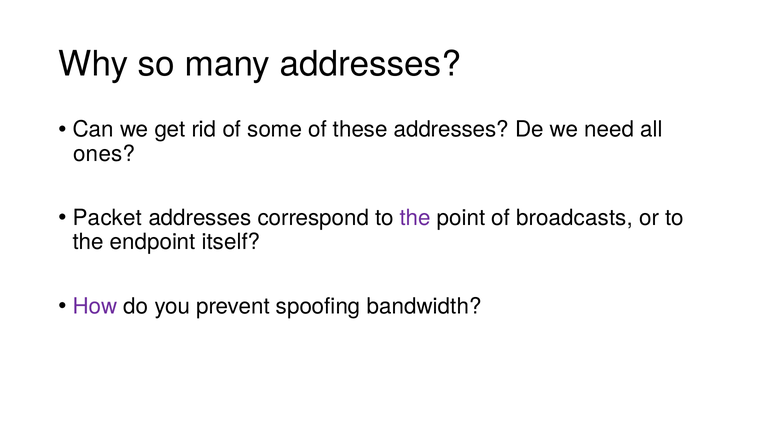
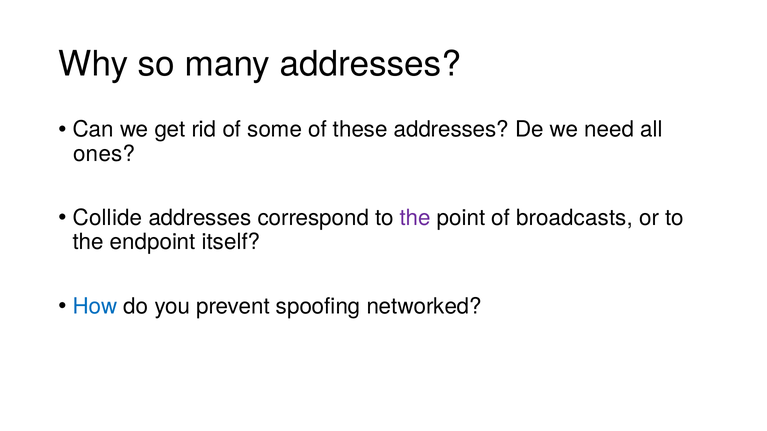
Packet: Packet -> Collide
How colour: purple -> blue
bandwidth: bandwidth -> networked
